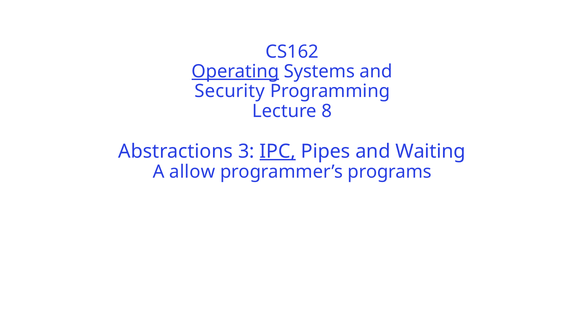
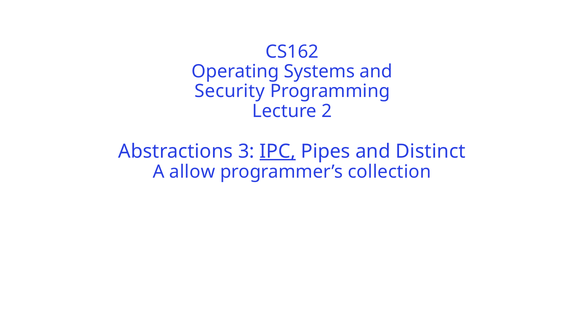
Operating underline: present -> none
8: 8 -> 2
Waiting: Waiting -> Distinct
programs: programs -> collection
